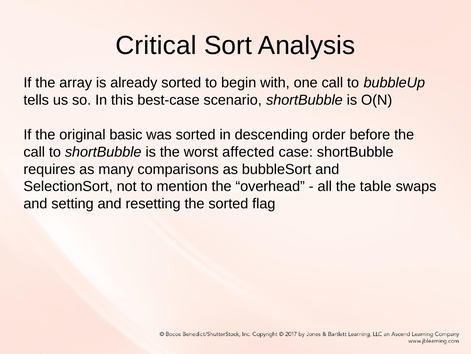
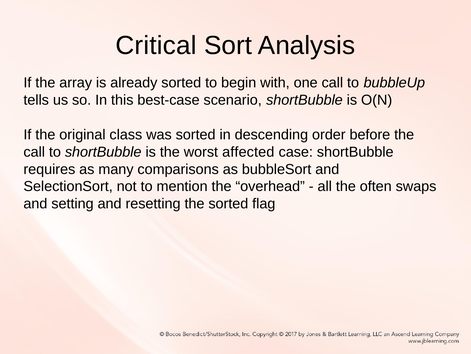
basic: basic -> class
table: table -> often
